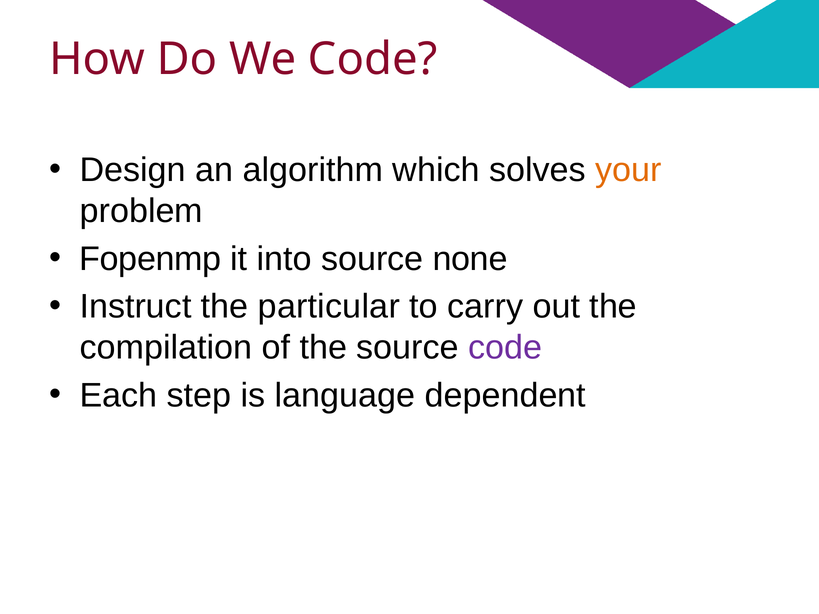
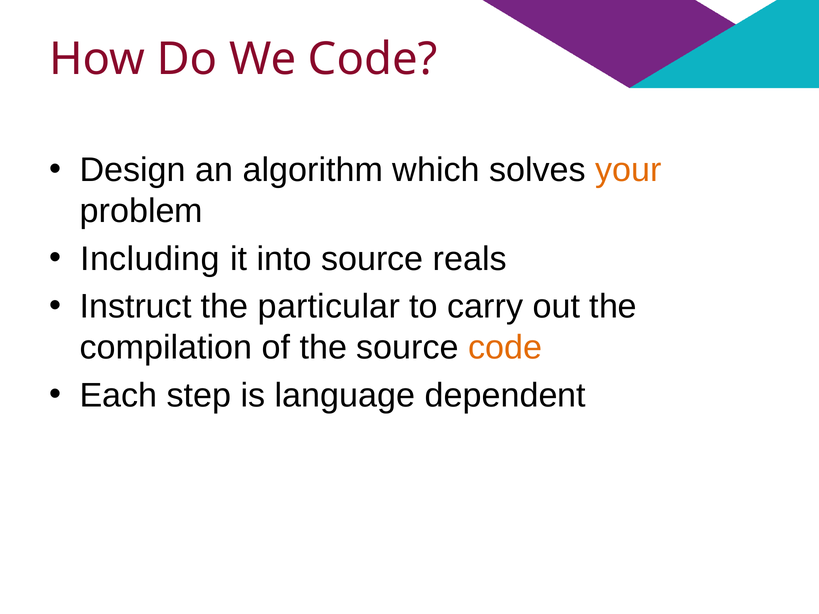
Fopenmp: Fopenmp -> Including
none: none -> reals
code at (505, 348) colour: purple -> orange
